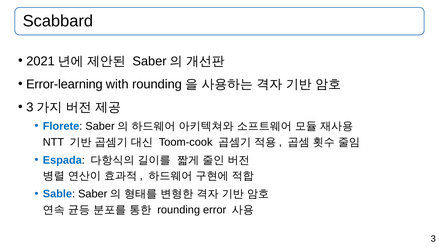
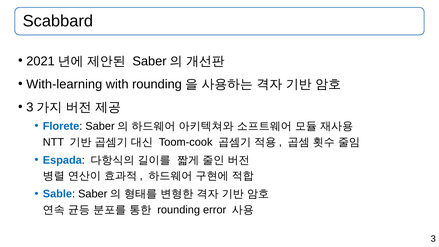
Error-learning: Error-learning -> With-learning
